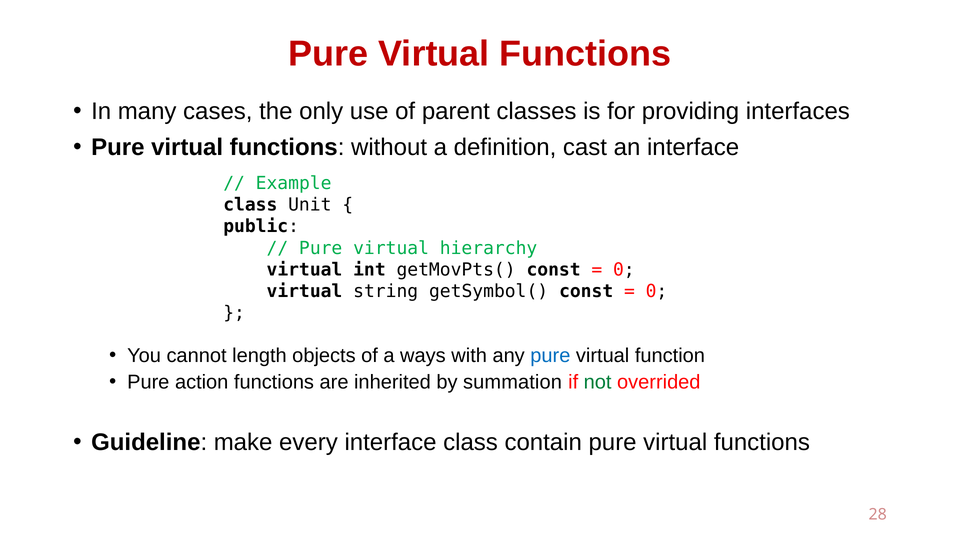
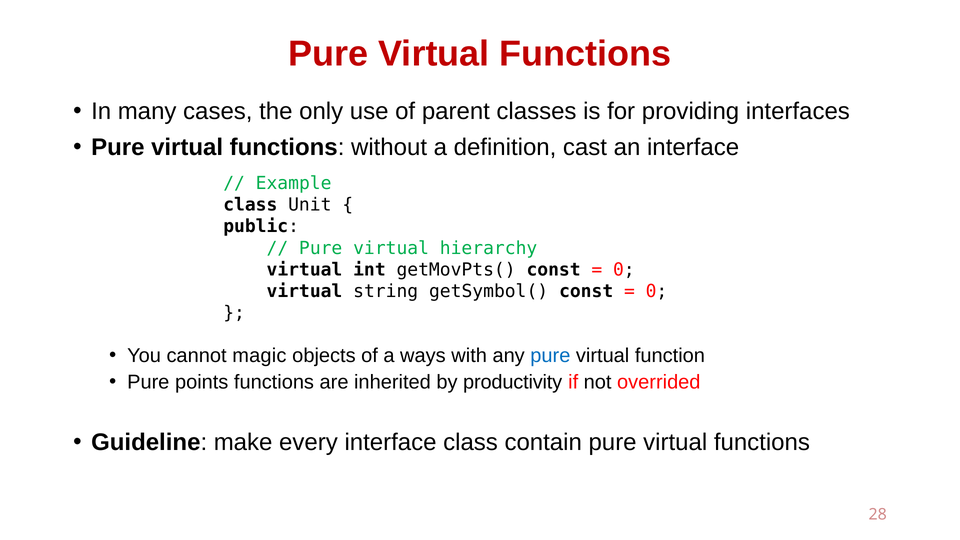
length: length -> magic
action: action -> points
summation: summation -> productivity
not colour: green -> black
